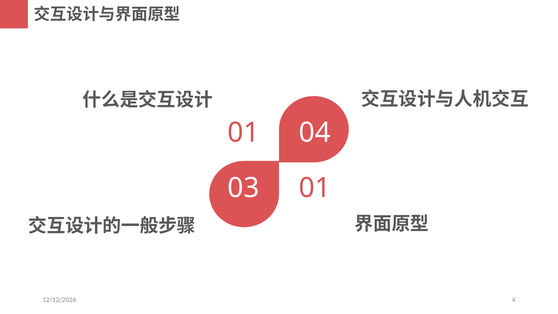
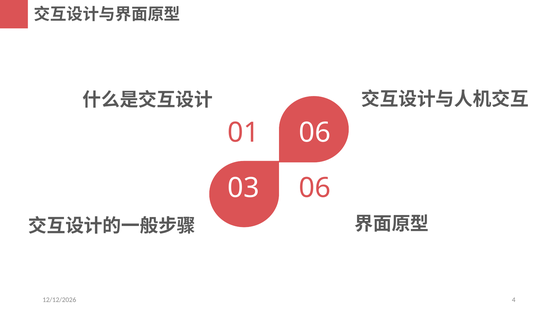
01 04: 04 -> 06
03 01: 01 -> 06
